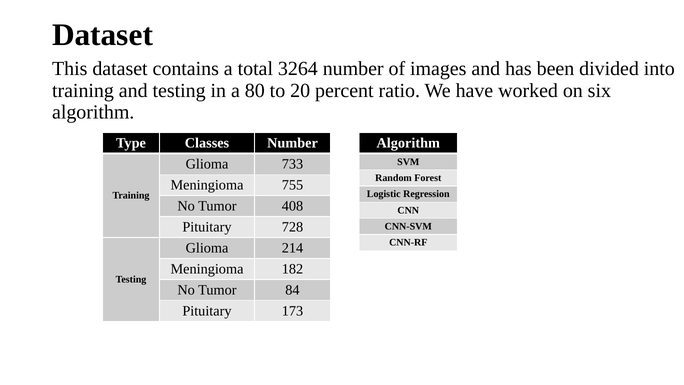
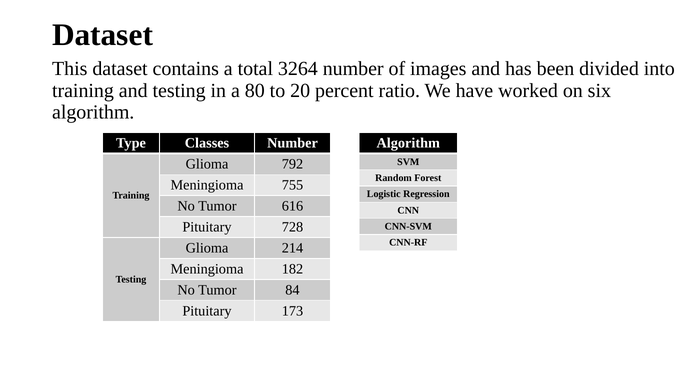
733: 733 -> 792
408: 408 -> 616
